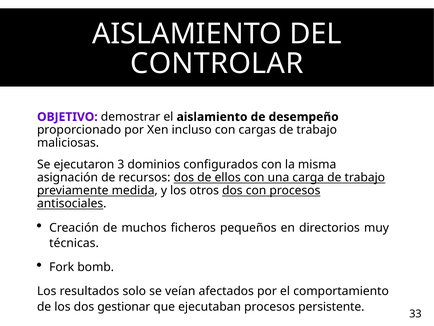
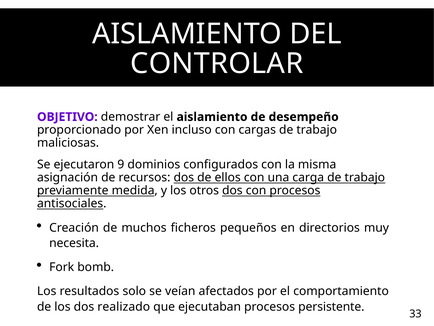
3: 3 -> 9
técnicas: técnicas -> necesita
gestionar: gestionar -> realizado
